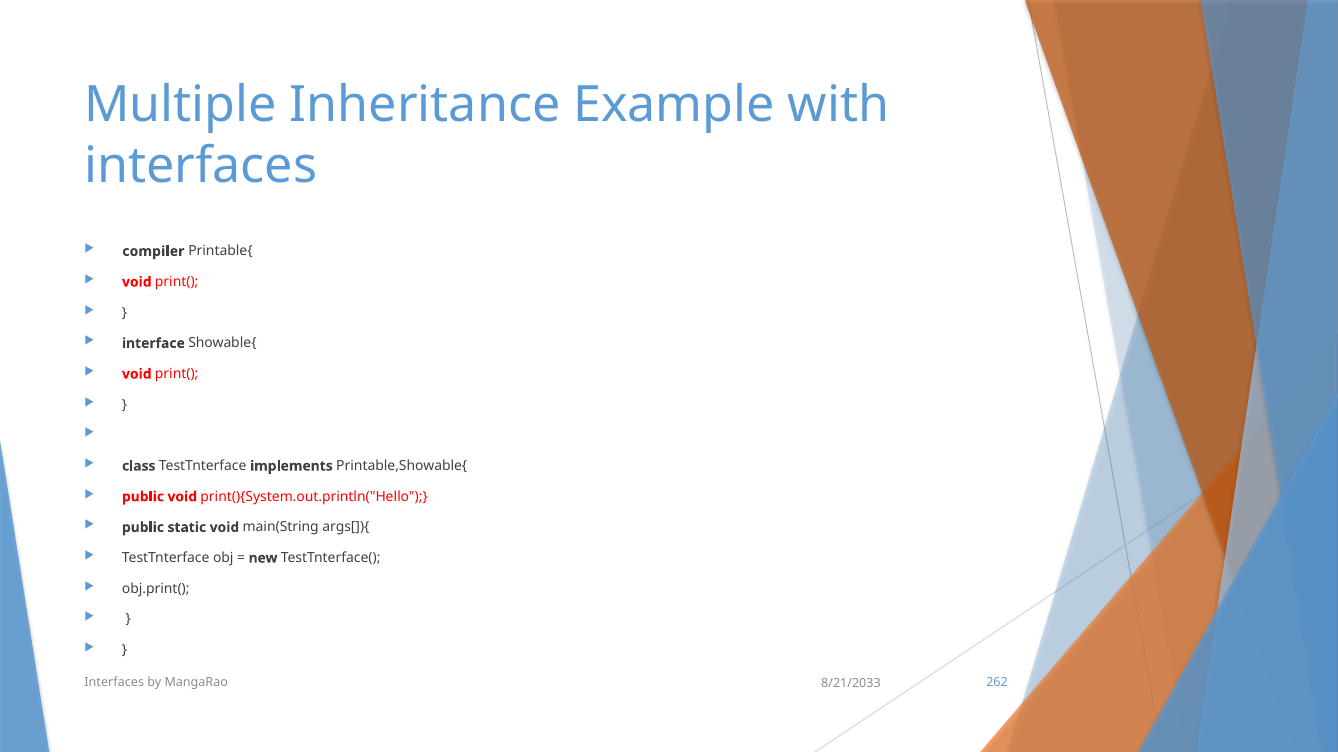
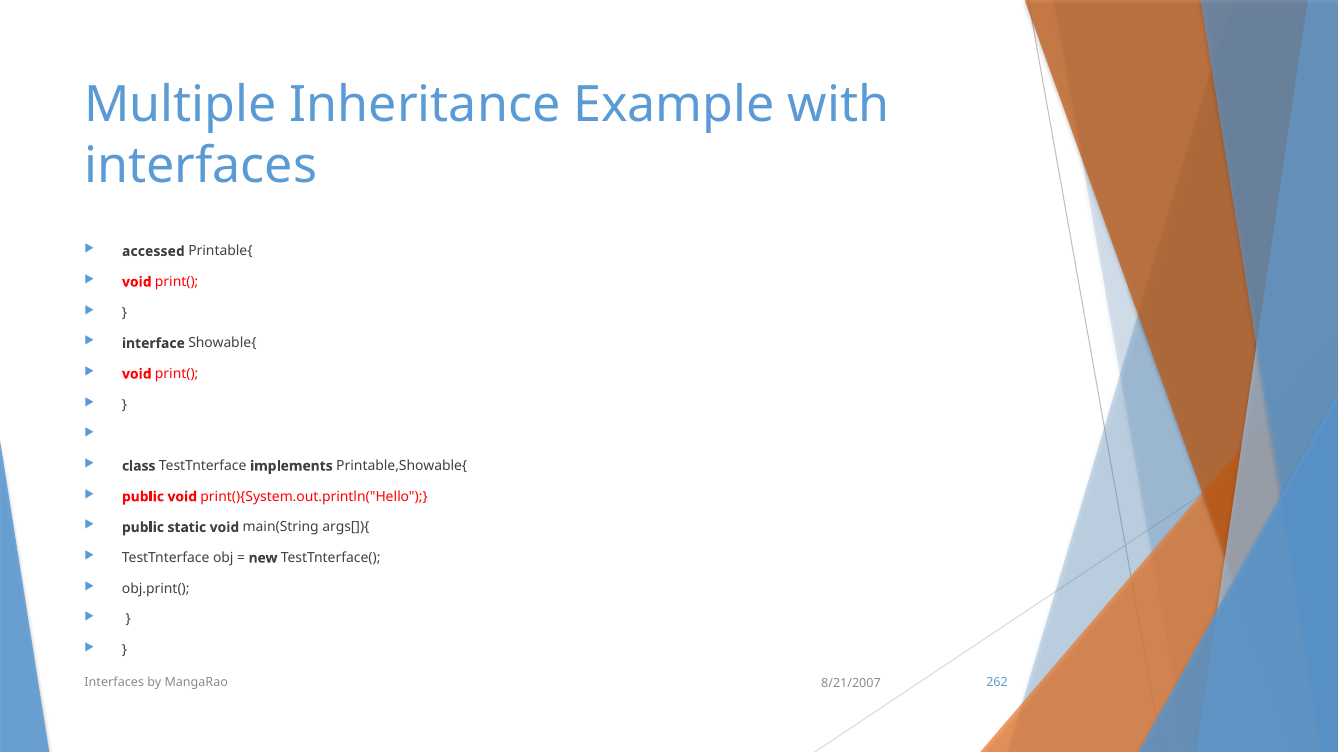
compiler: compiler -> accessed
8/21/2033: 8/21/2033 -> 8/21/2007
